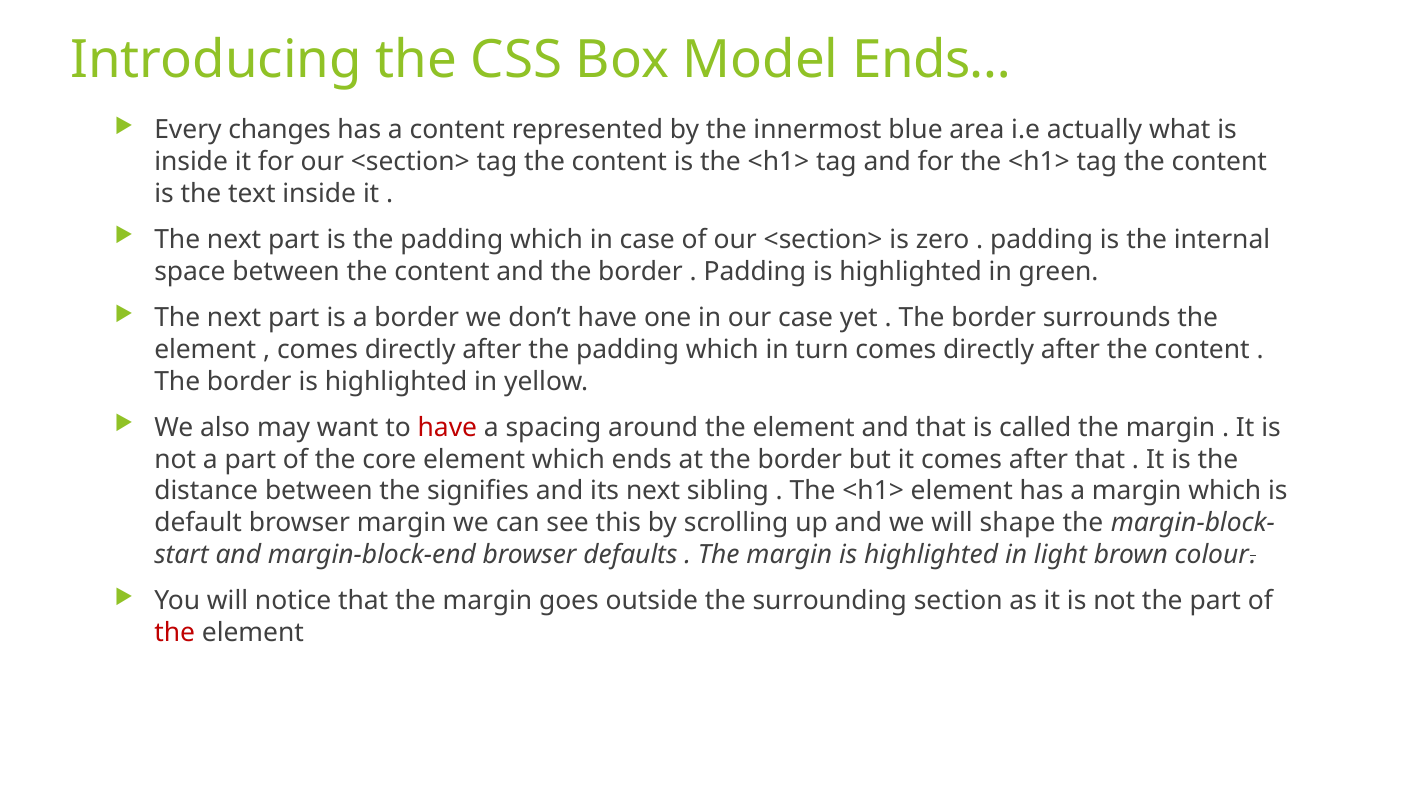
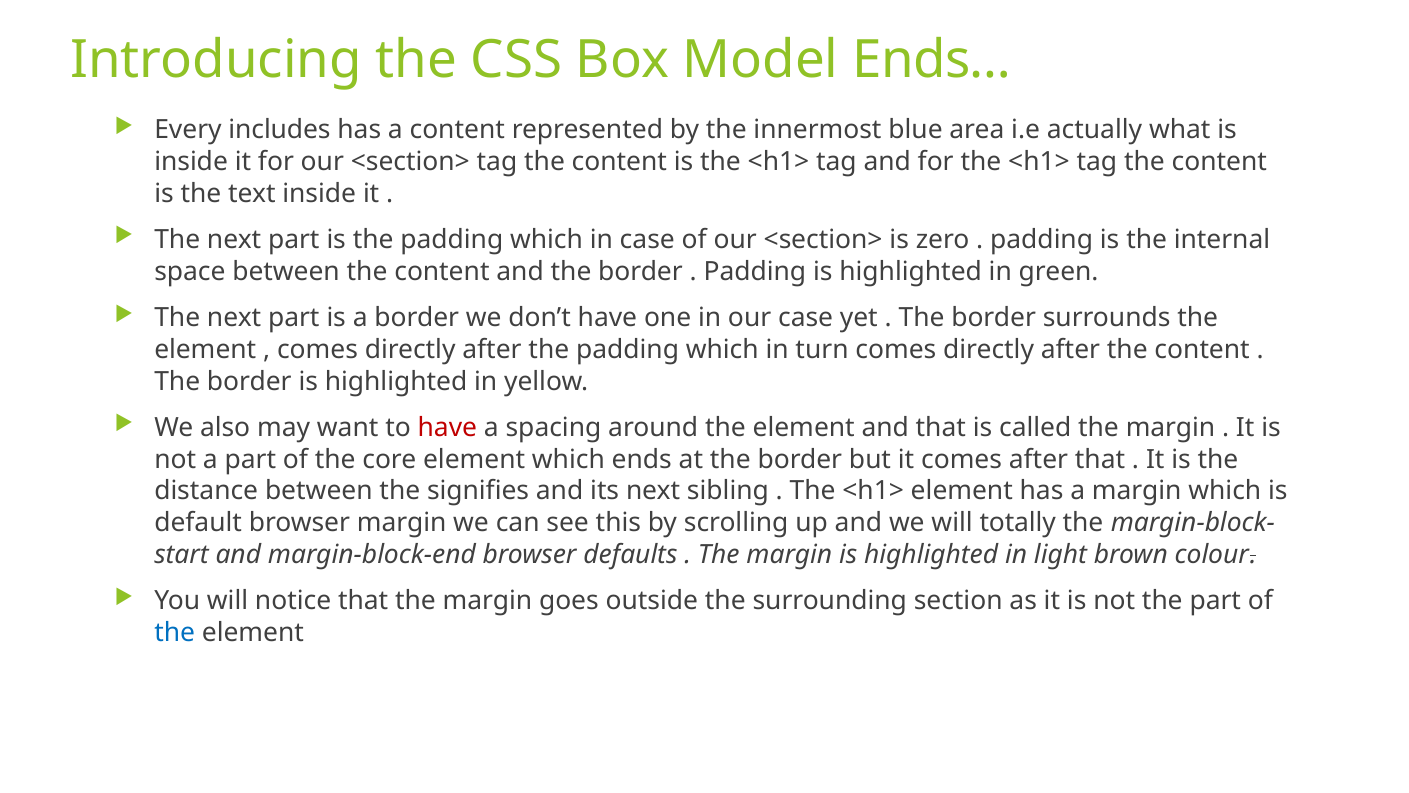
changes: changes -> includes
shape: shape -> totally
the at (175, 632) colour: red -> blue
